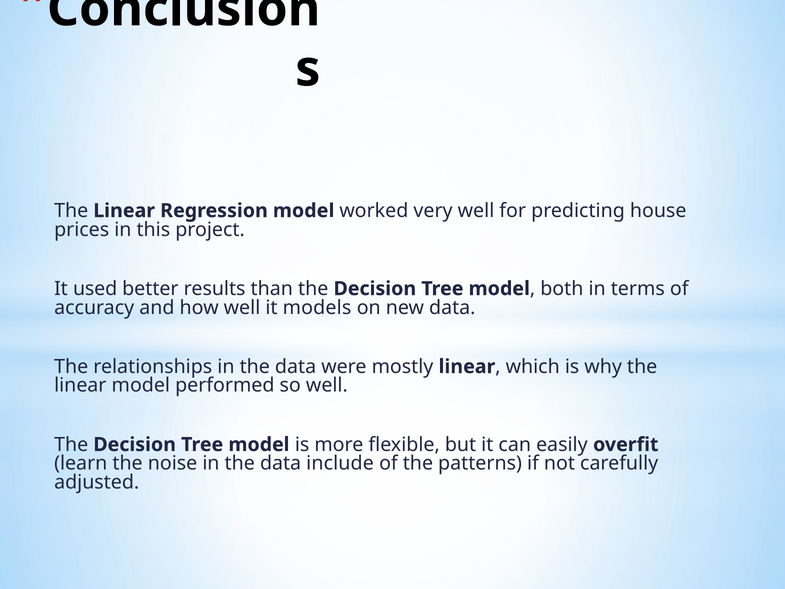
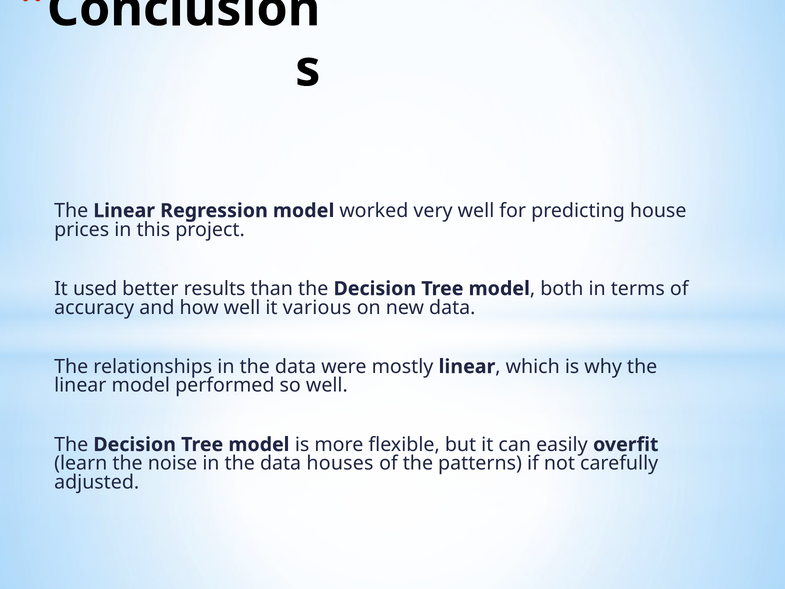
models: models -> various
include: include -> houses
